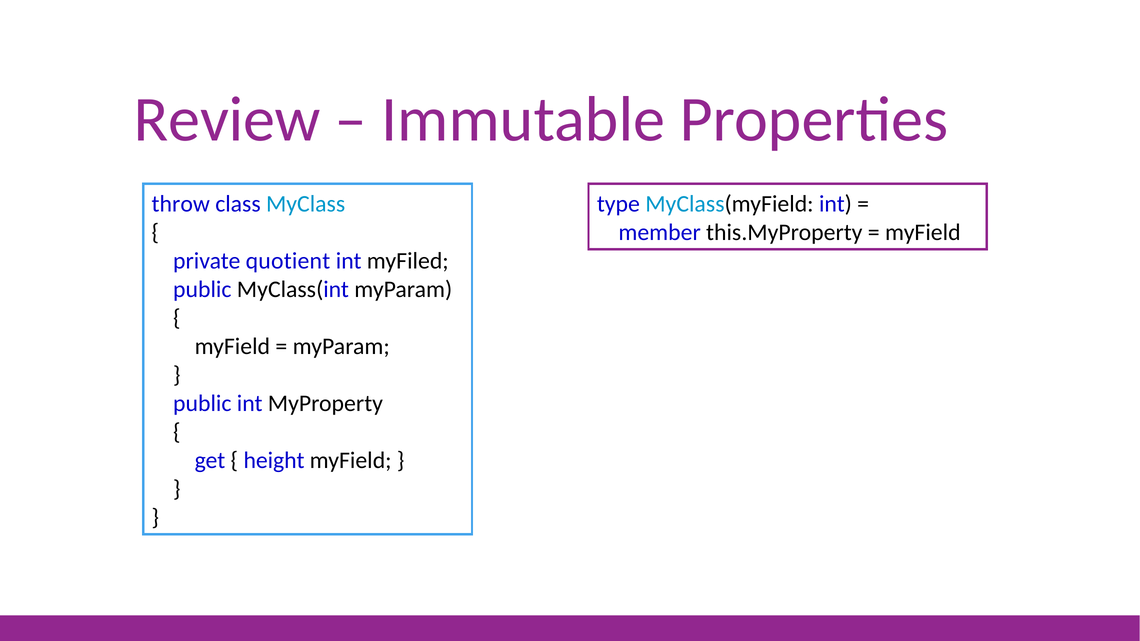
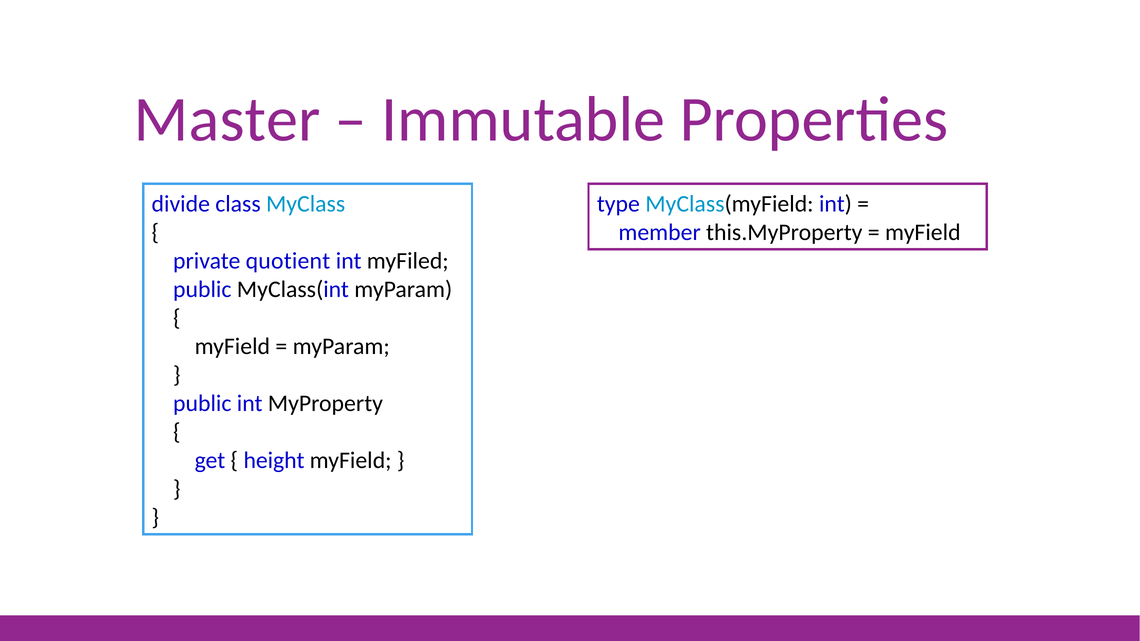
Review: Review -> Master
throw: throw -> divide
